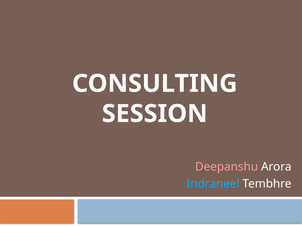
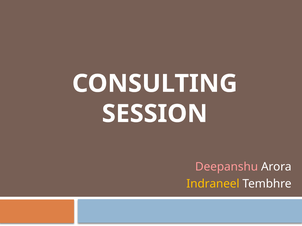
Indraneel colour: light blue -> yellow
